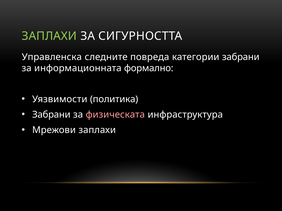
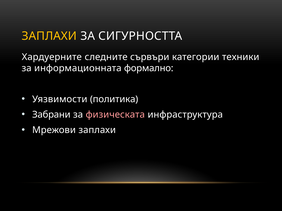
ЗАПЛАХИ at (49, 36) colour: light green -> yellow
Управленска: Управленска -> Хардуерните
повреда: повреда -> сървъри
категории забрани: забрани -> техники
